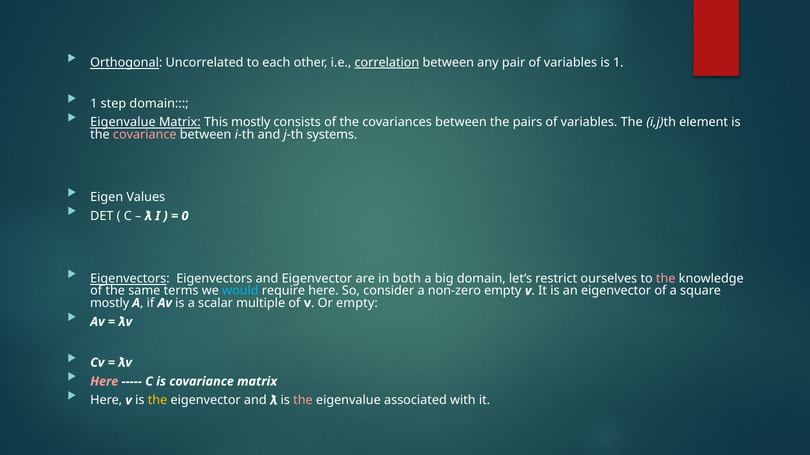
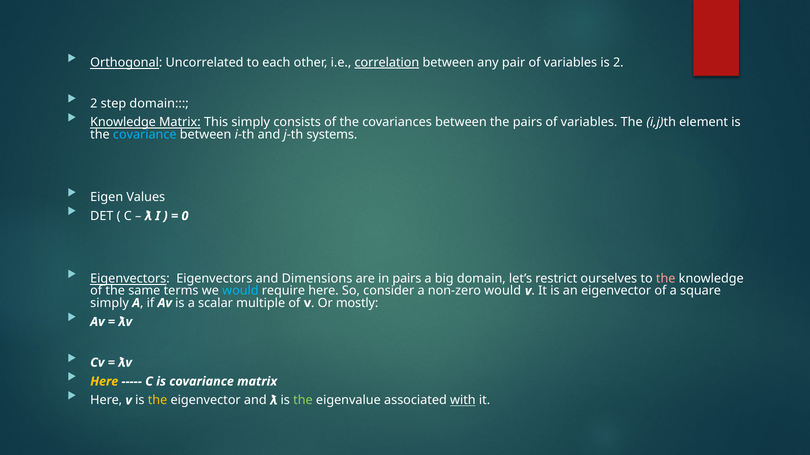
is 1: 1 -> 2
1 at (94, 104): 1 -> 2
Eigenvalue at (123, 122): Eigenvalue -> Knowledge
This mostly: mostly -> simply
covariance at (145, 135) colour: pink -> light blue
and Eigenvector: Eigenvector -> Dimensions
in both: both -> pairs
non-zero empty: empty -> would
mostly at (110, 303): mostly -> simply
Or empty: empty -> mostly
Here at (104, 382) colour: pink -> yellow
the at (303, 401) colour: pink -> light green
with underline: none -> present
